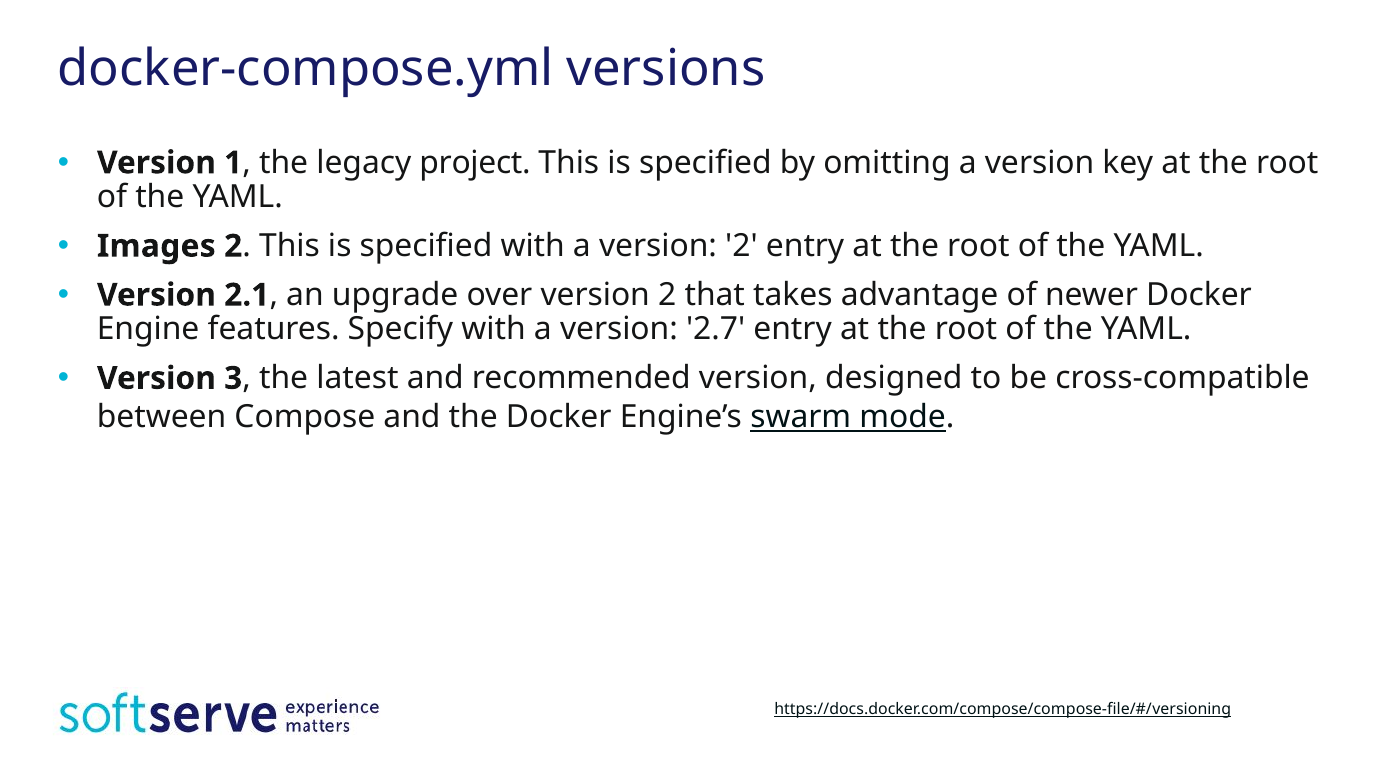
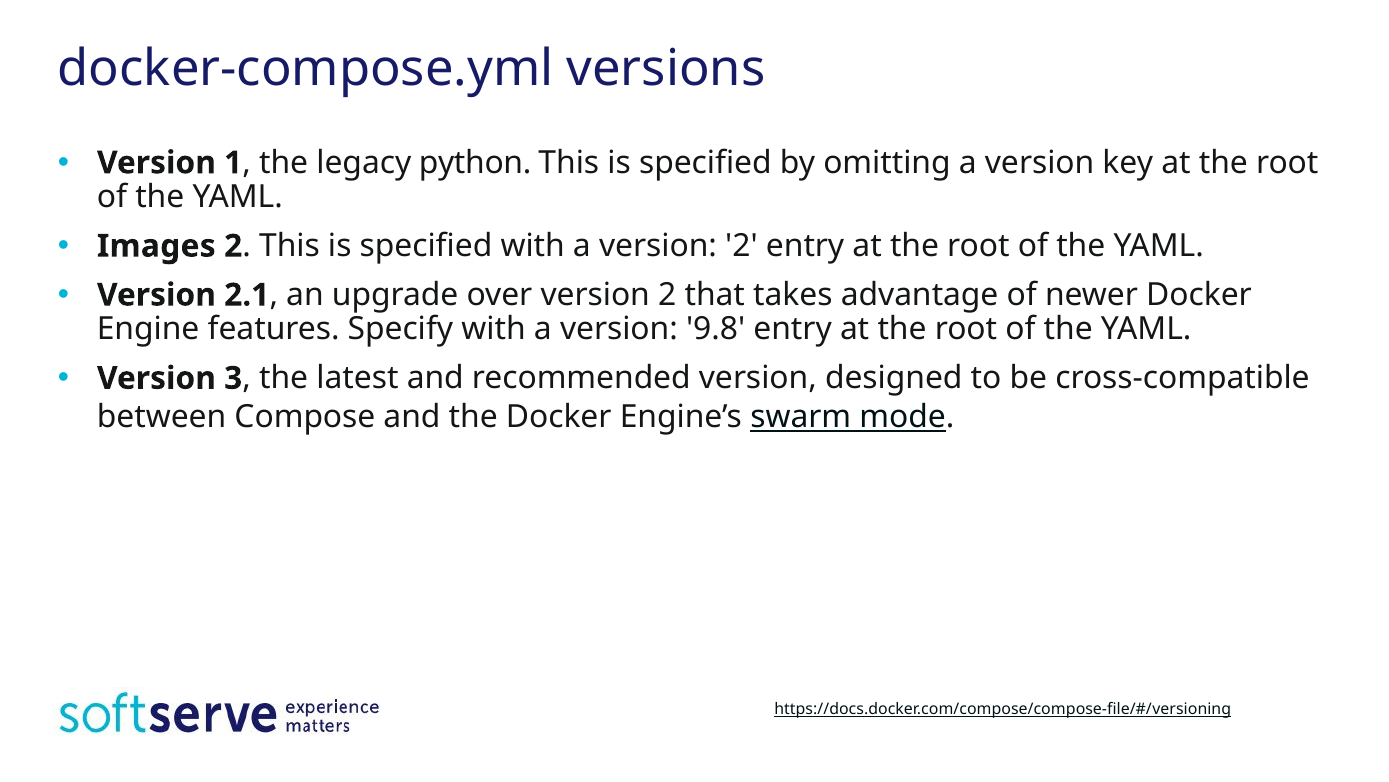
project: project -> python
2.7: 2.7 -> 9.8
